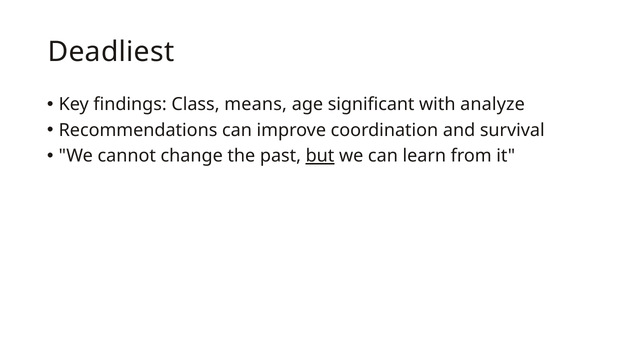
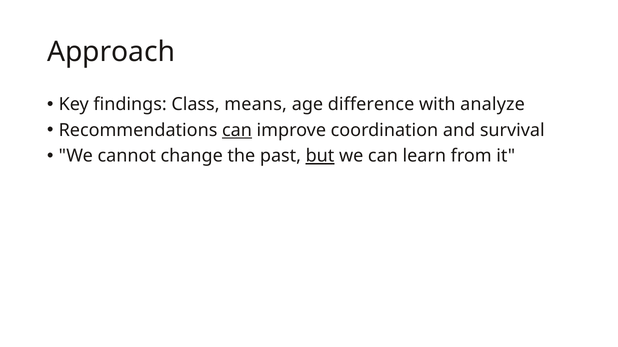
Deadliest: Deadliest -> Approach
significant: significant -> difference
can at (237, 130) underline: none -> present
